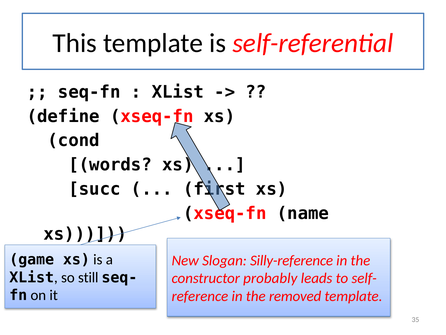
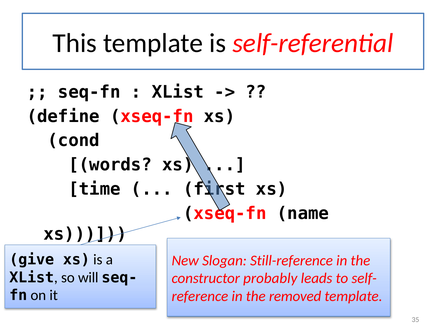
succ: succ -> time
game: game -> give
Silly-reference: Silly-reference -> Still-reference
still: still -> will
